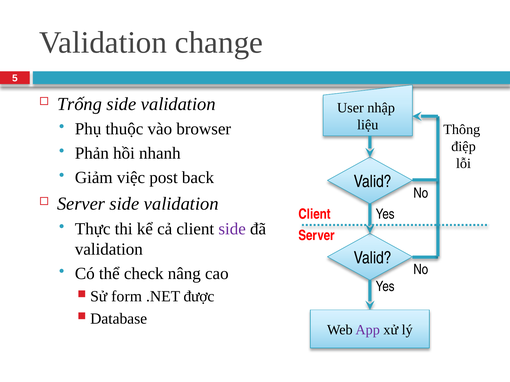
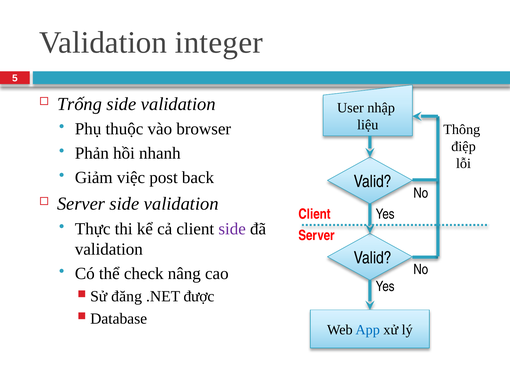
change: change -> integer
form: form -> đăng
App colour: purple -> blue
